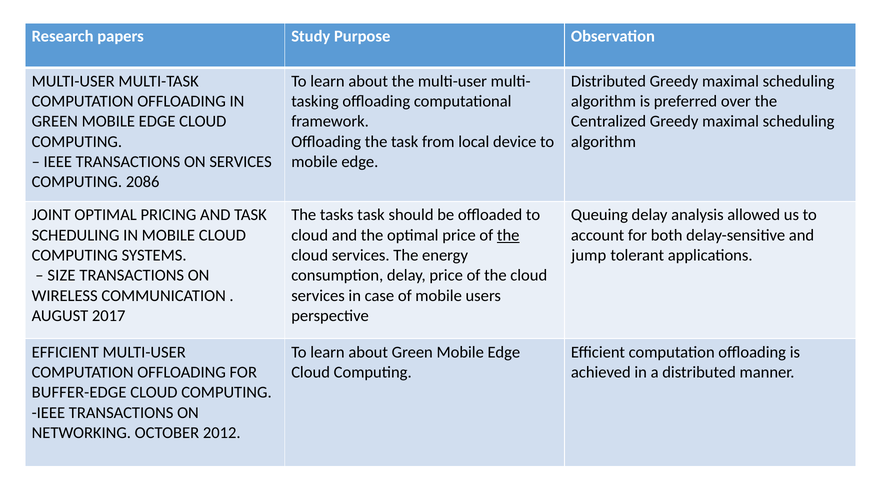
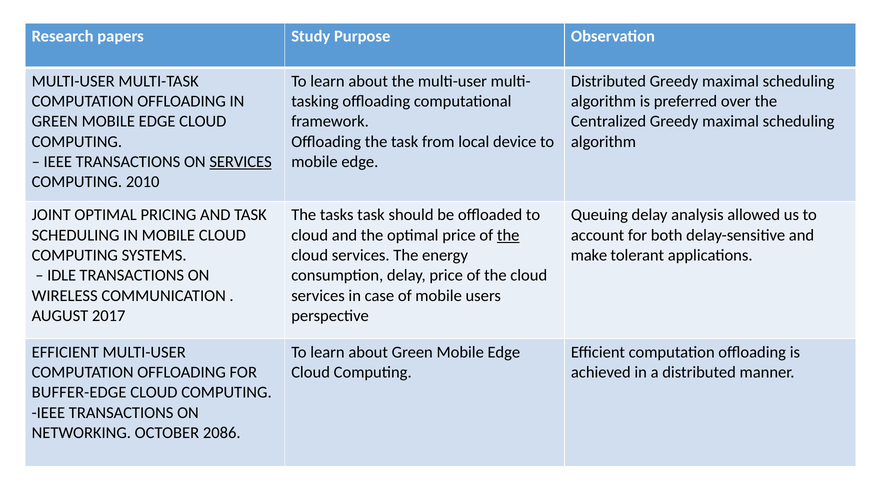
SERVICES at (241, 162) underline: none -> present
2086: 2086 -> 2010
jump: jump -> make
SIZE: SIZE -> IDLE
2012: 2012 -> 2086
